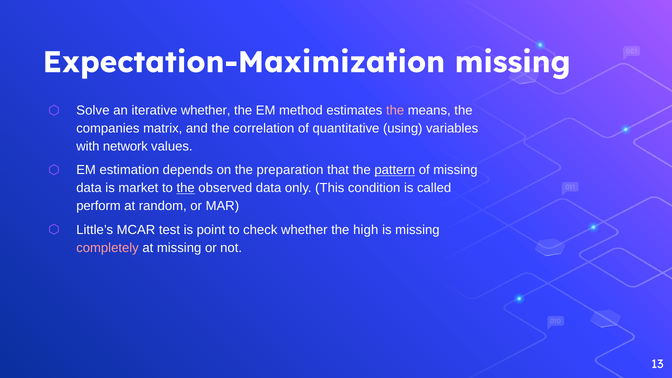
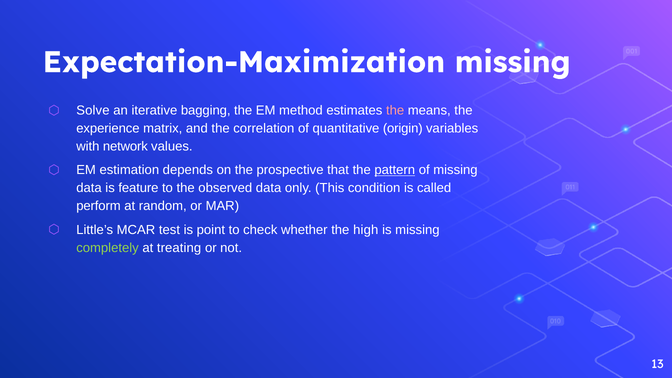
iterative whether: whether -> bagging
companies: companies -> experience
using: using -> origin
preparation: preparation -> prospective
market: market -> feature
the at (186, 188) underline: present -> none
completely colour: pink -> light green
at missing: missing -> treating
